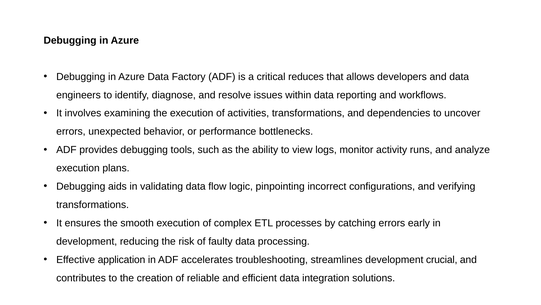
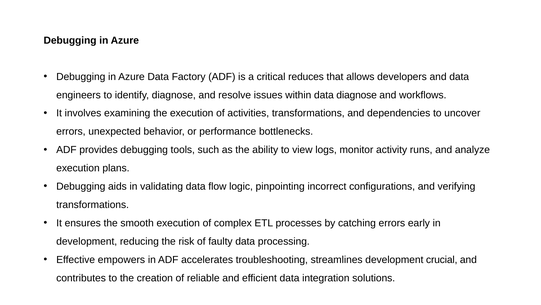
data reporting: reporting -> diagnose
application: application -> empowers
